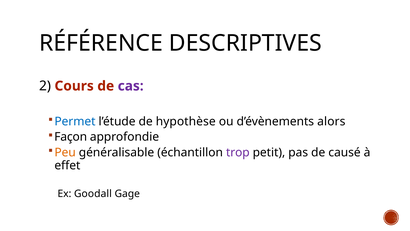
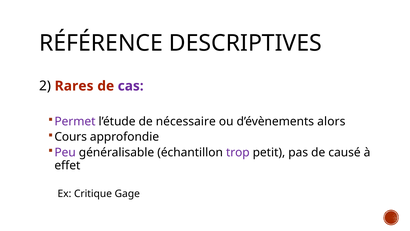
Cours: Cours -> Rares
Permet colour: blue -> purple
hypothèse: hypothèse -> nécessaire
Façon: Façon -> Cours
Peu colour: orange -> purple
Goodall: Goodall -> Critique
